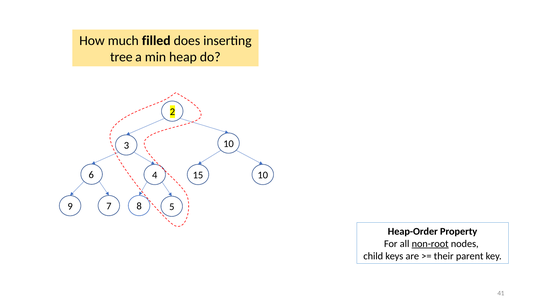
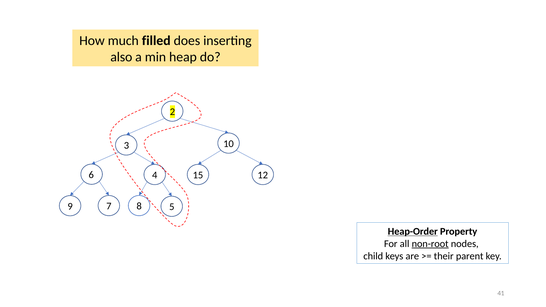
tree: tree -> also
6 10: 10 -> 12
Heap-Order underline: none -> present
